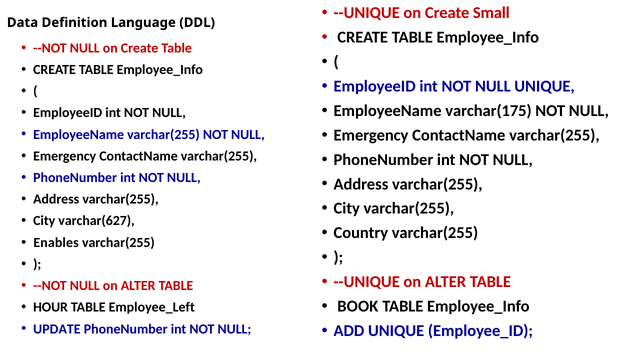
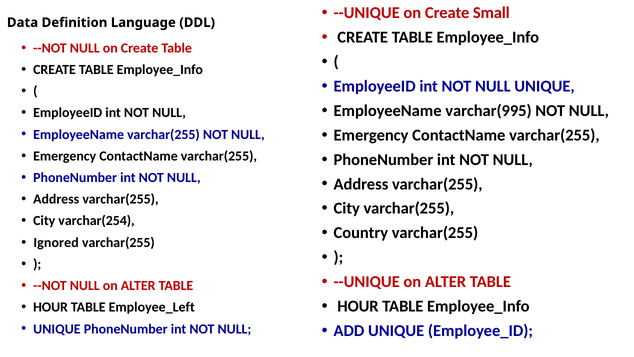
varchar(175: varchar(175 -> varchar(995
varchar(627: varchar(627 -> varchar(254
Enables: Enables -> Ignored
BOOK at (358, 306): BOOK -> HOUR
UPDATE at (57, 329): UPDATE -> UNIQUE
